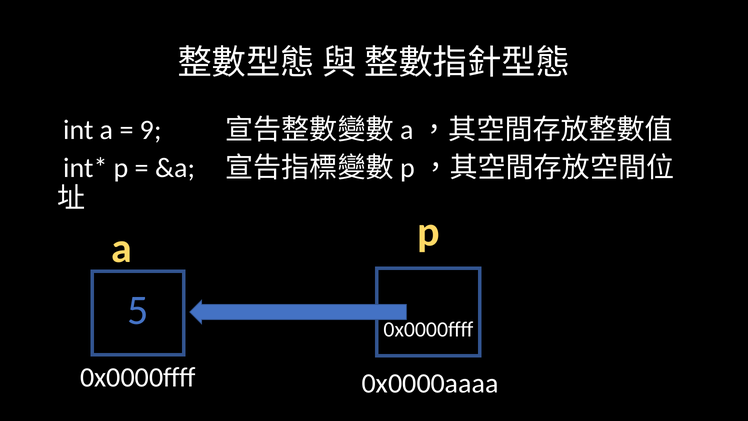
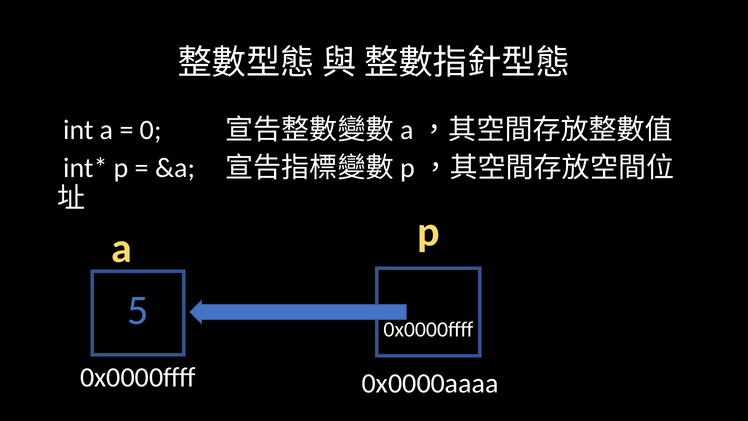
9: 9 -> 0
